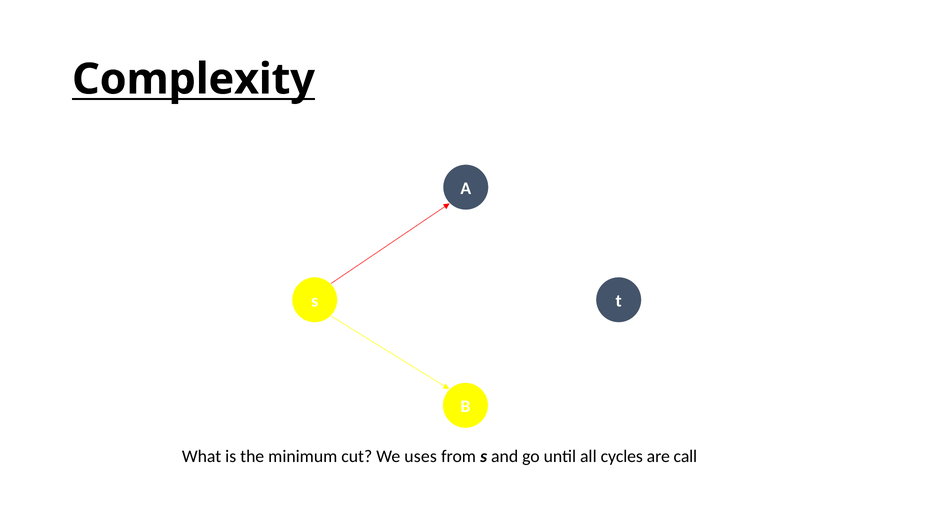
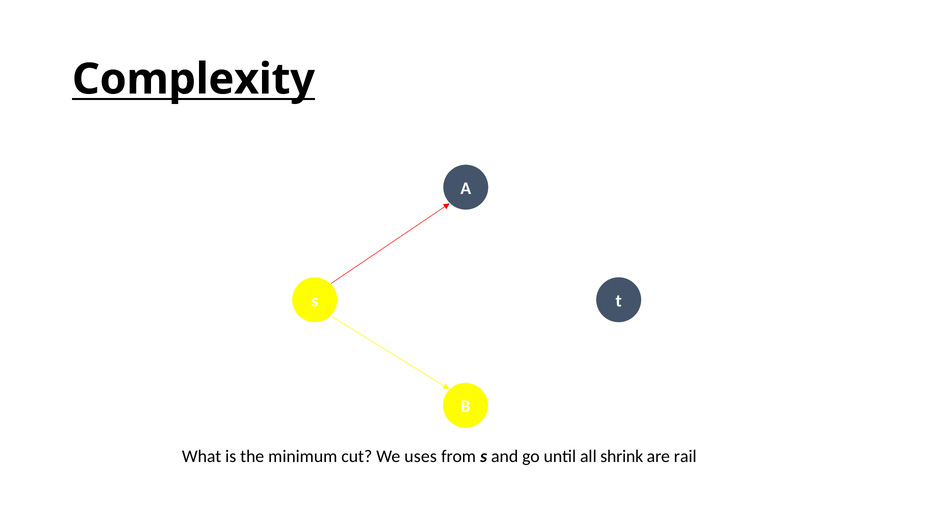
cycles: cycles -> shrink
call: call -> rail
